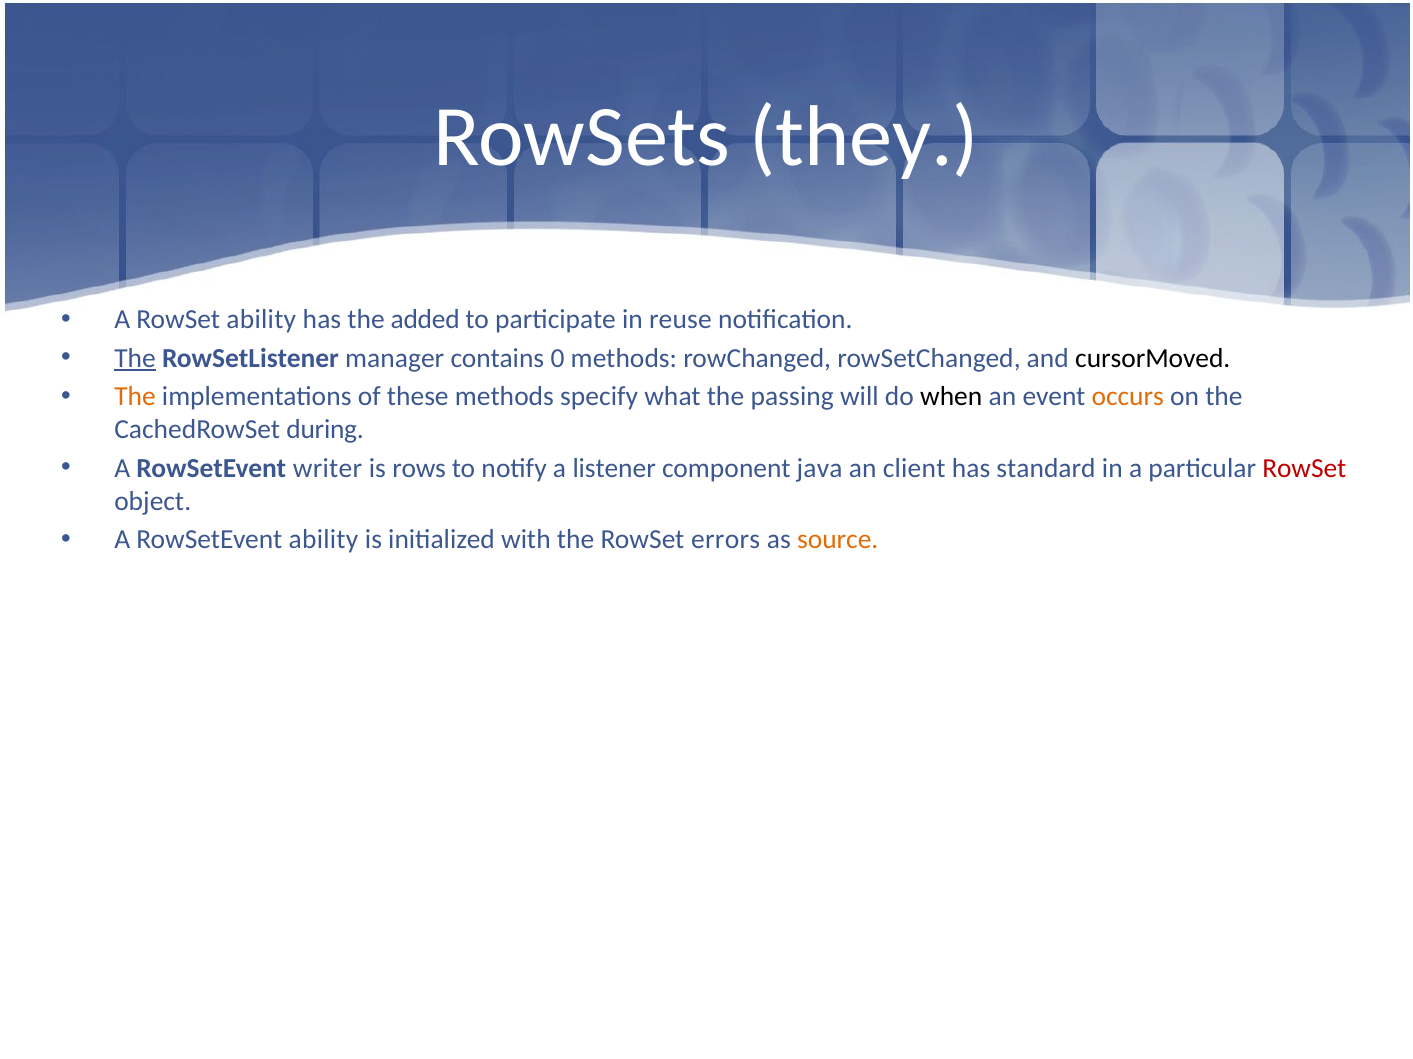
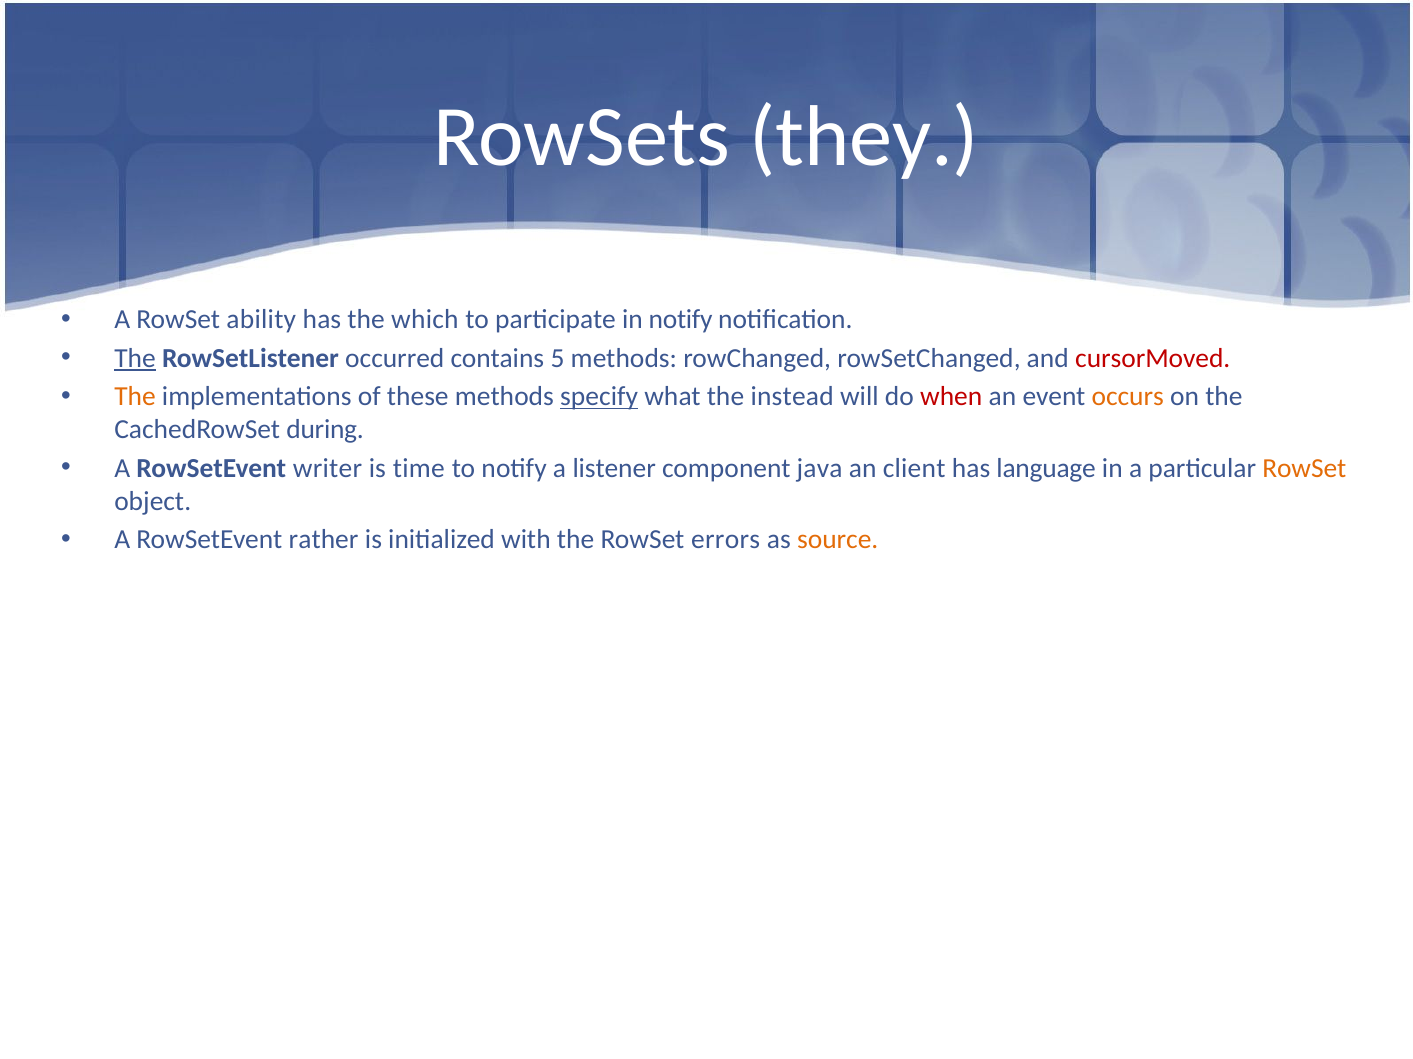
added: added -> which
in reuse: reuse -> notify
manager: manager -> occurred
0: 0 -> 5
cursorMoved colour: black -> red
specify underline: none -> present
passing: passing -> instead
when colour: black -> red
rows: rows -> time
standard: standard -> language
RowSet at (1304, 468) colour: red -> orange
RowSetEvent ability: ability -> rather
